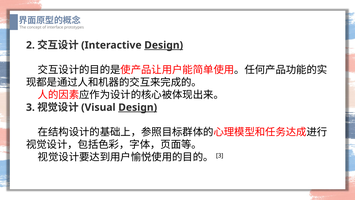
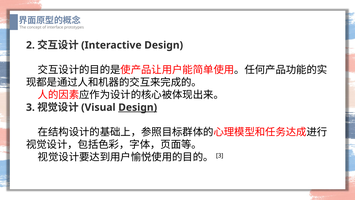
Design at (164, 45) underline: present -> none
